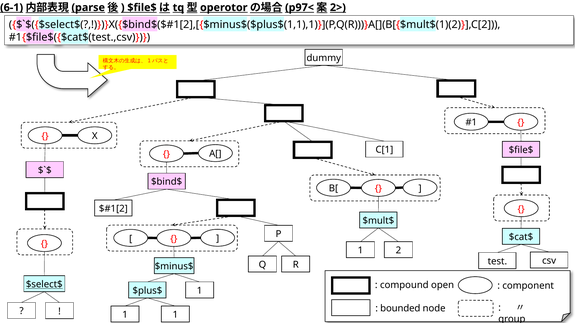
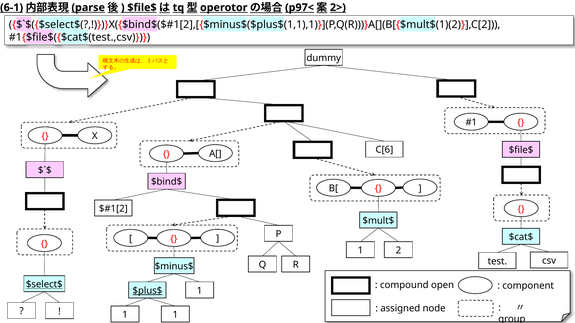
C[1: C[1 -> C[6
$plus$ underline: none -> present
bounded: bounded -> assigned
